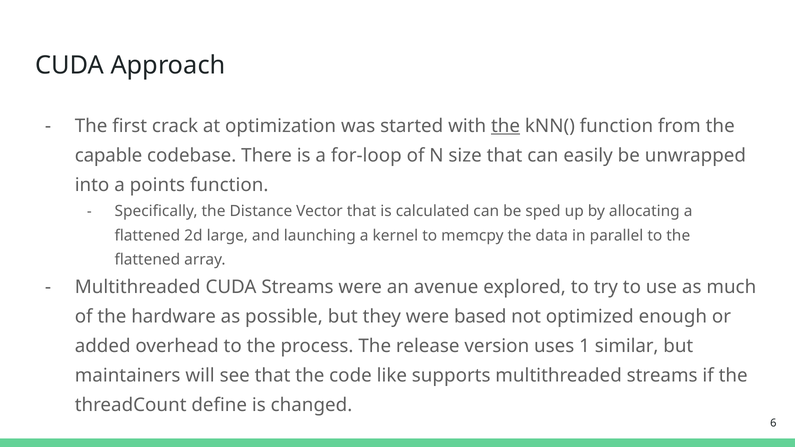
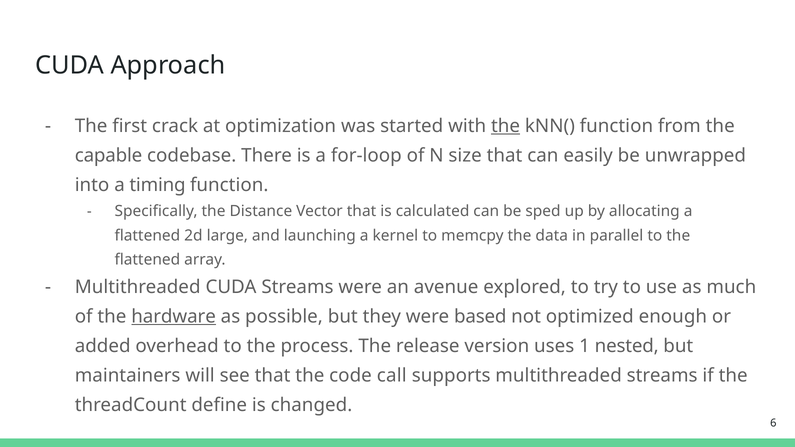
points: points -> timing
hardware underline: none -> present
similar: similar -> nested
like: like -> call
